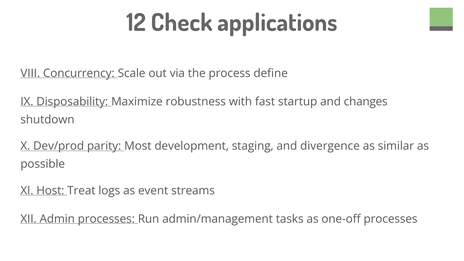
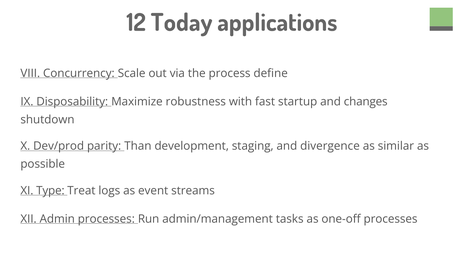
Check: Check -> Today
Most: Most -> Than
Host: Host -> Type
